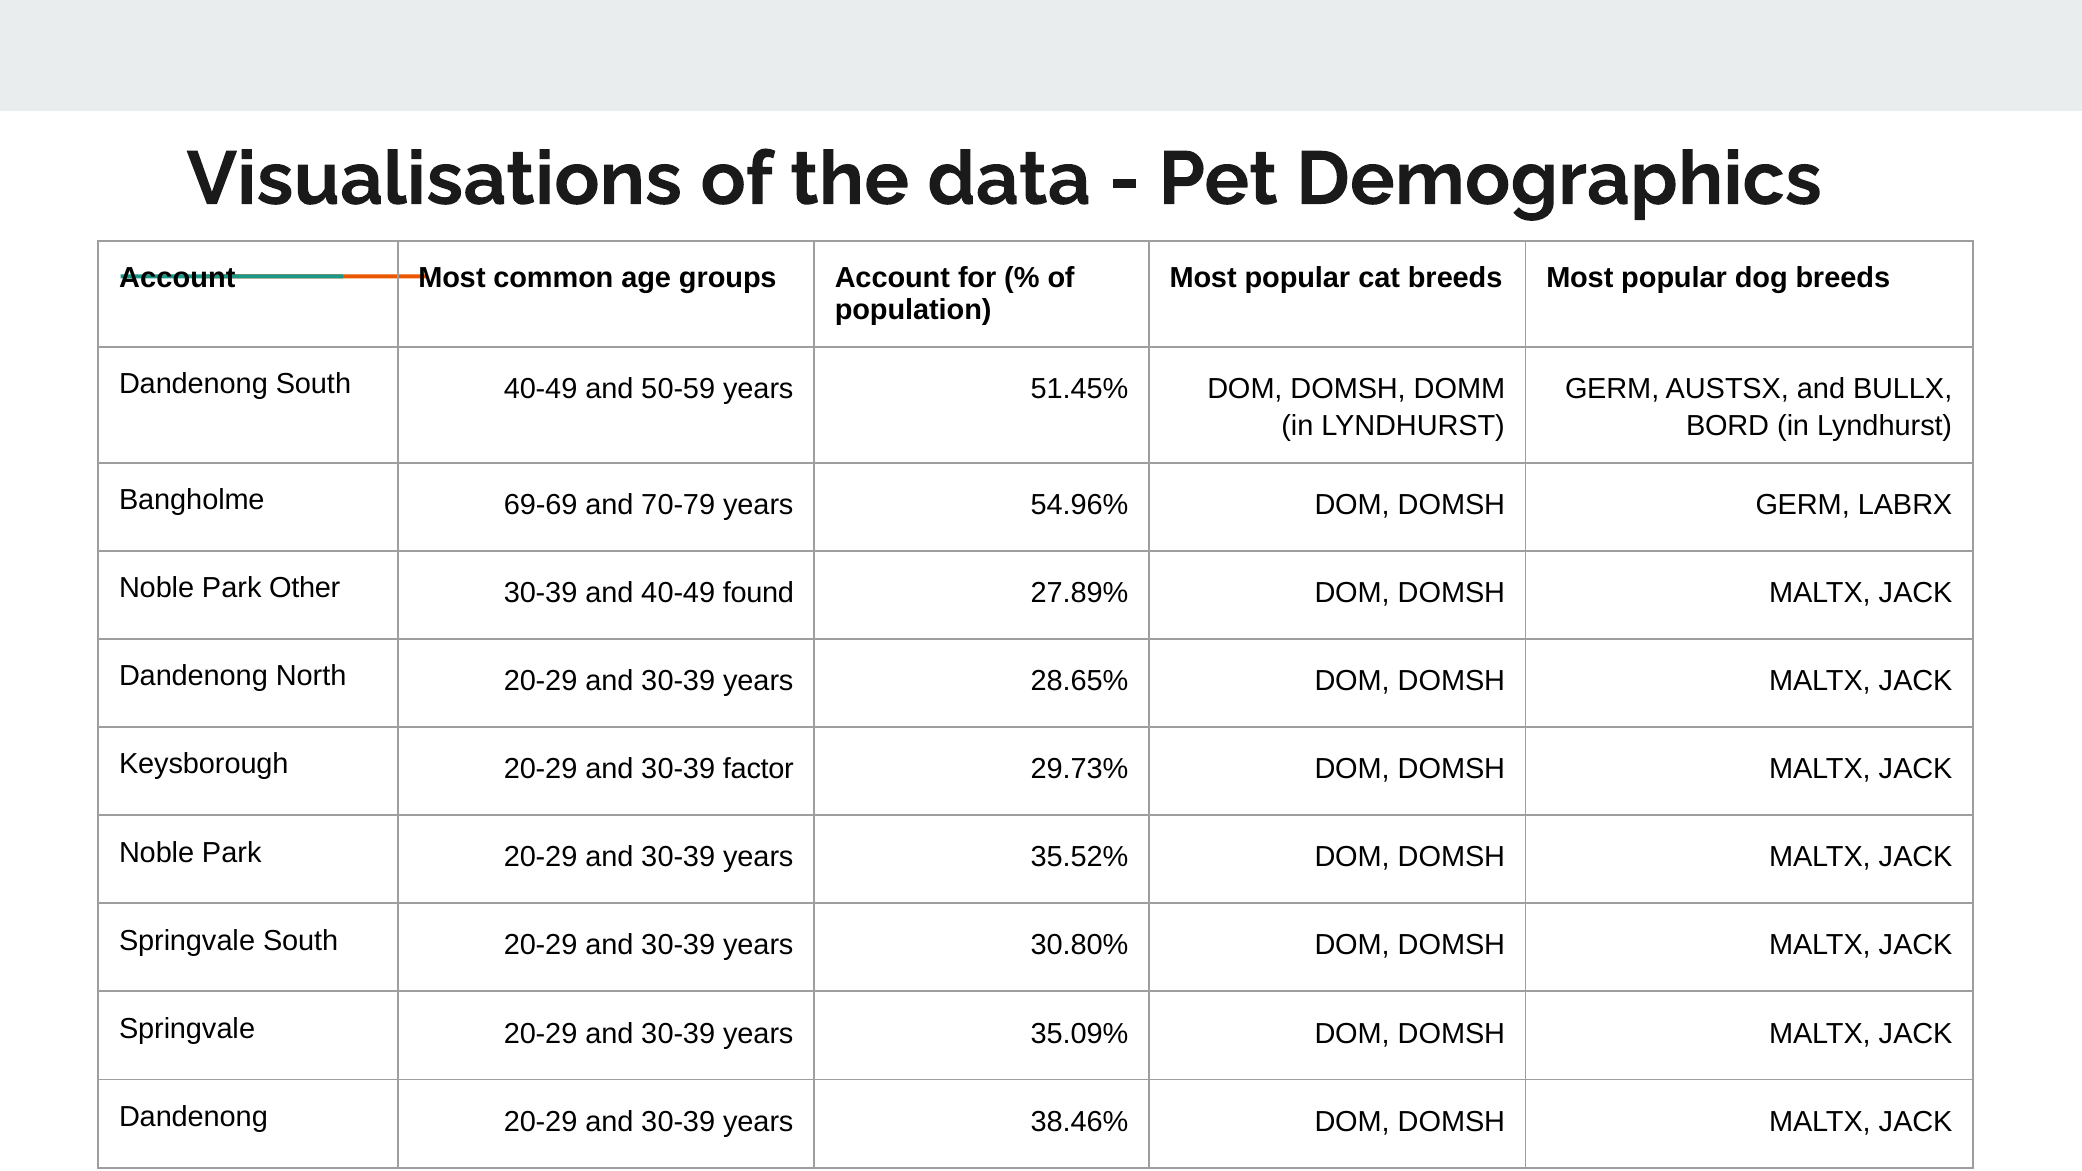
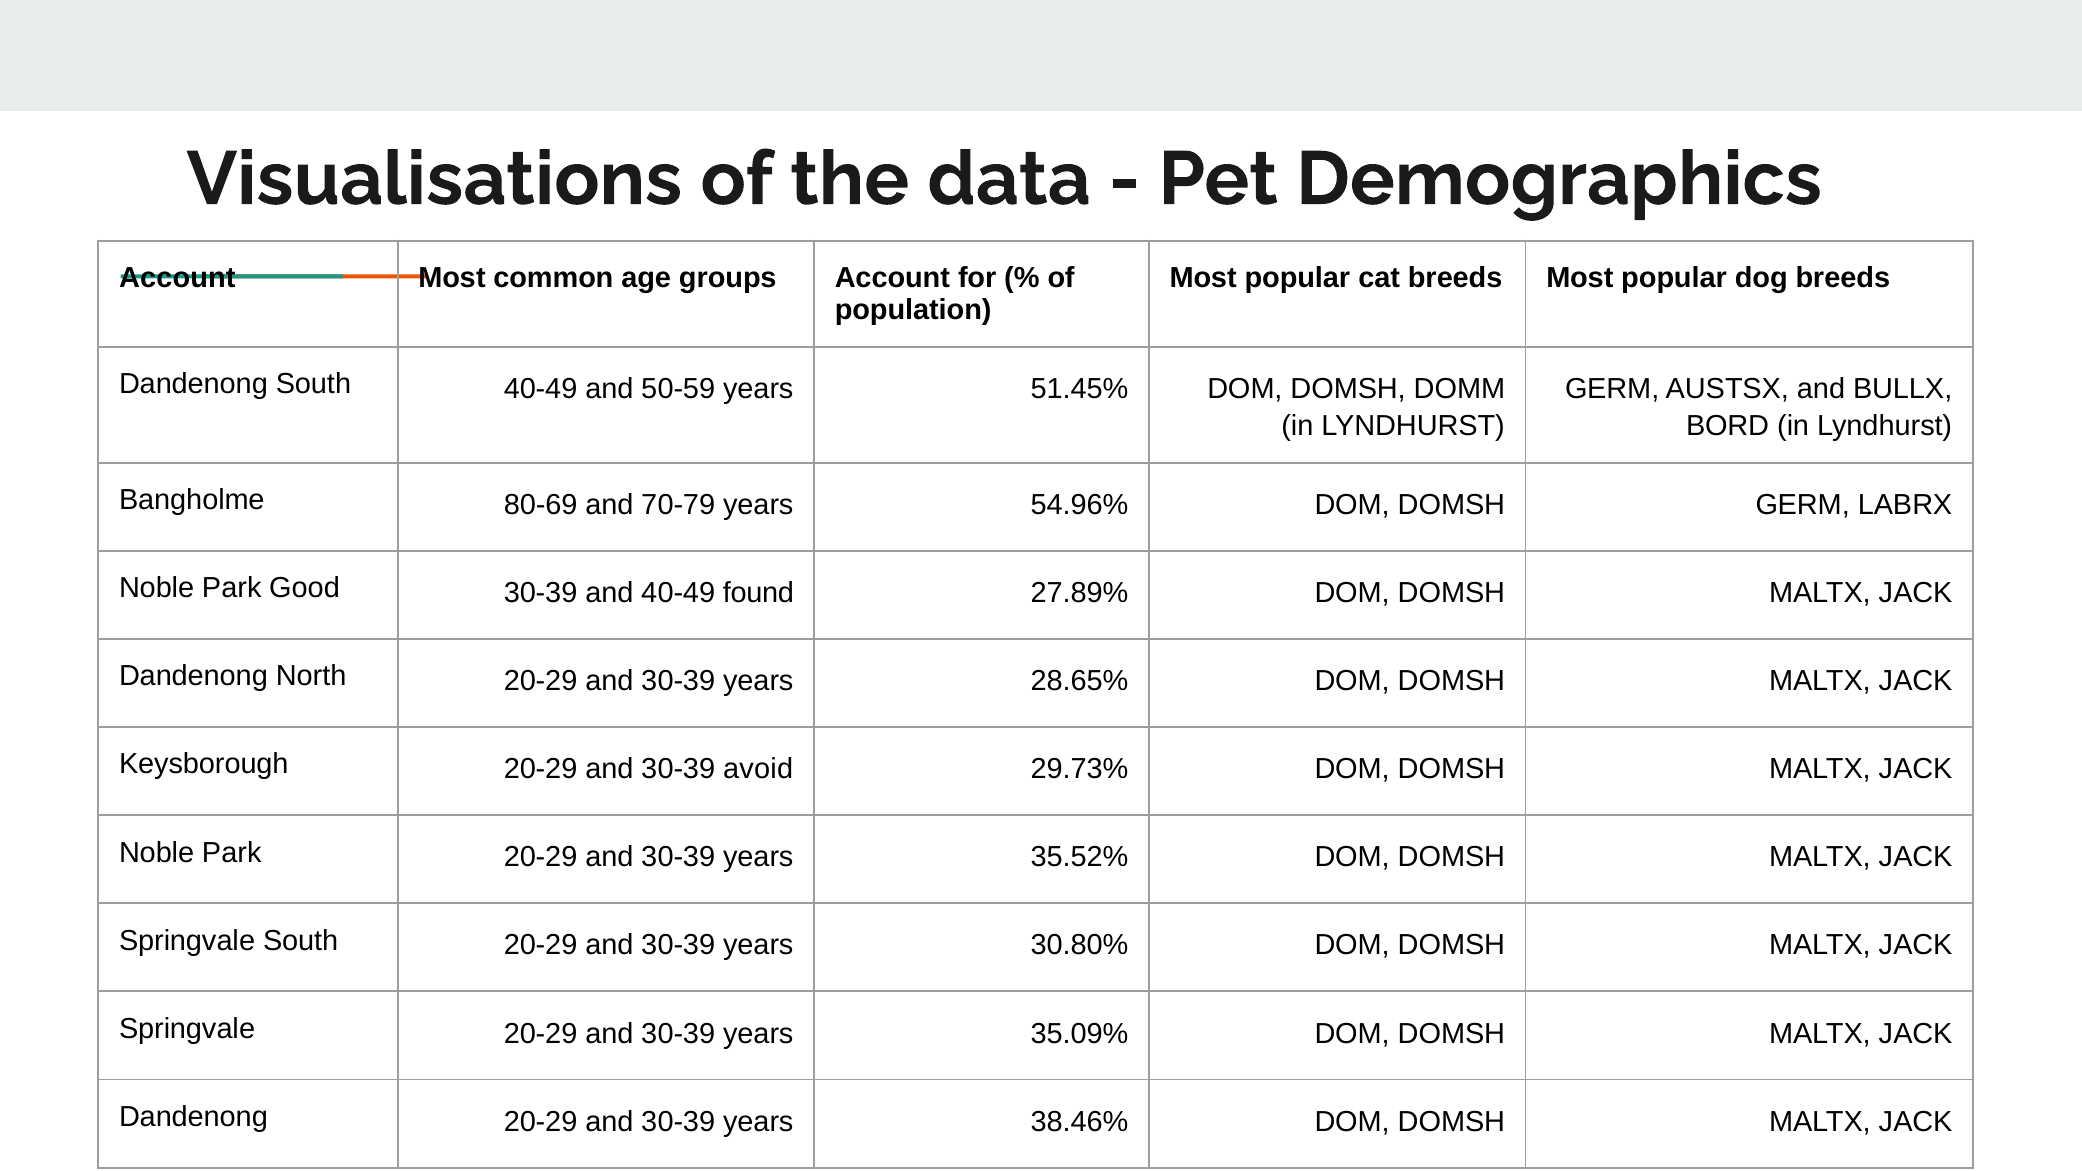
69-69: 69-69 -> 80-69
Other: Other -> Good
factor: factor -> avoid
